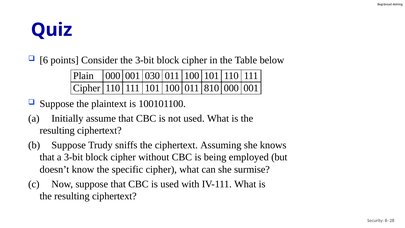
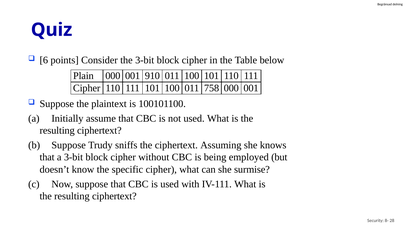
030: 030 -> 910
810: 810 -> 758
